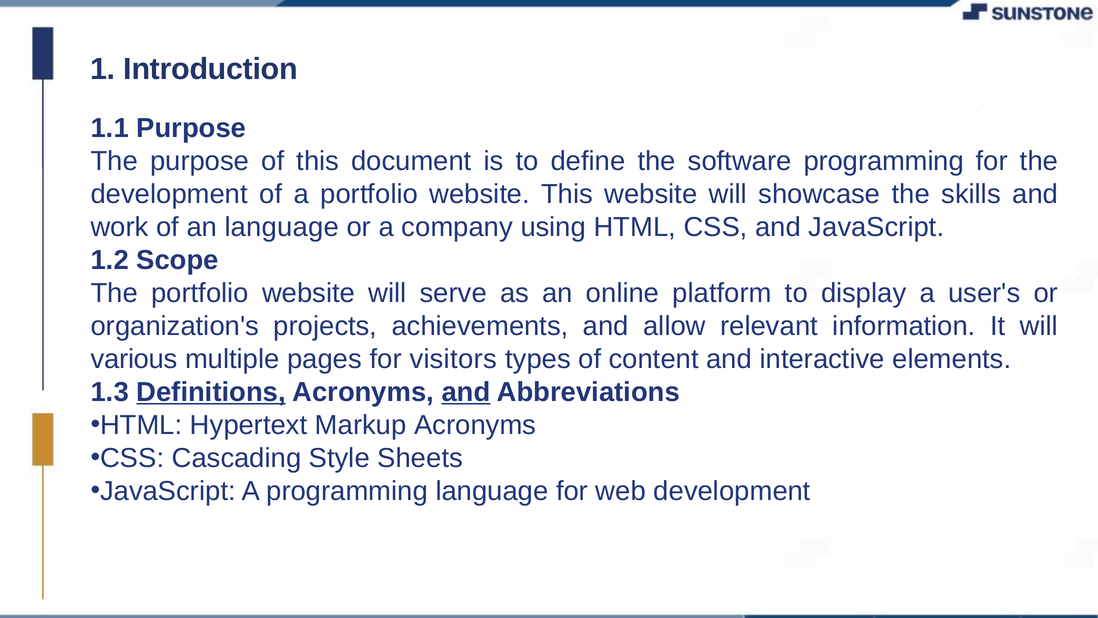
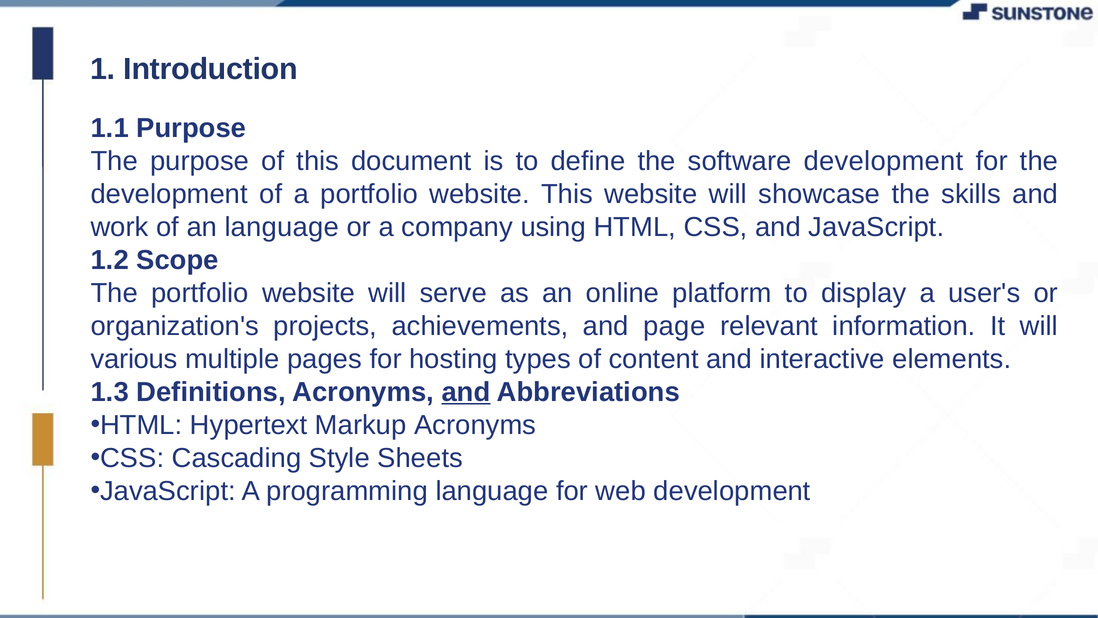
software programming: programming -> development
allow: allow -> page
visitors: visitors -> hosting
Definitions underline: present -> none
